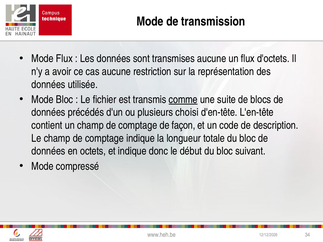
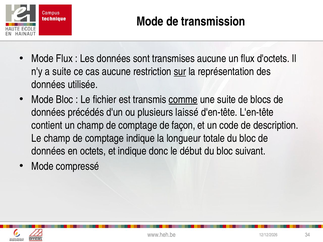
a avoir: avoir -> suite
sur underline: none -> present
choisi: choisi -> laissé
